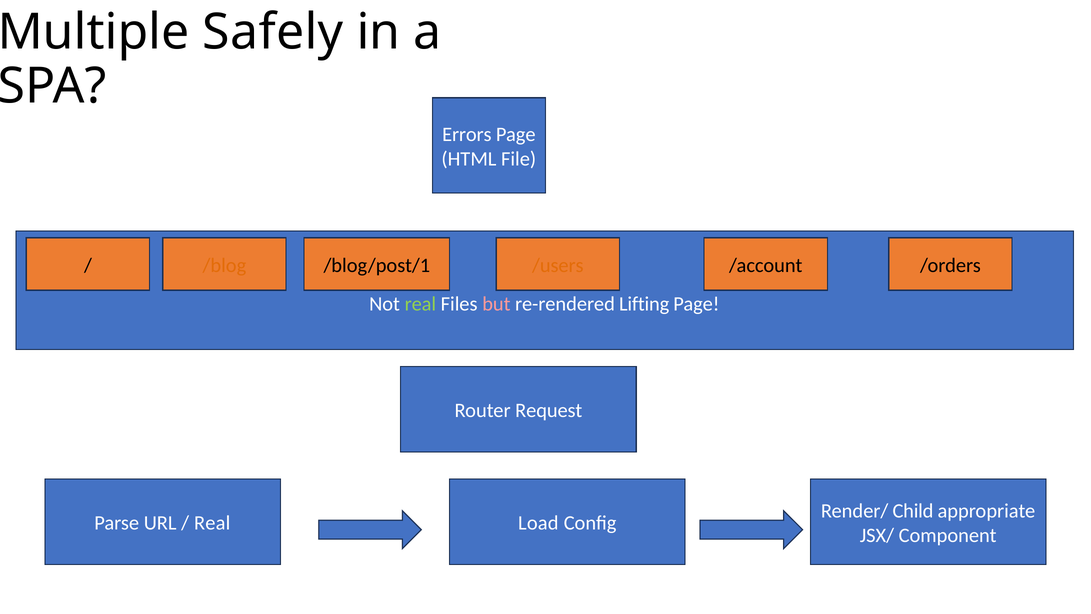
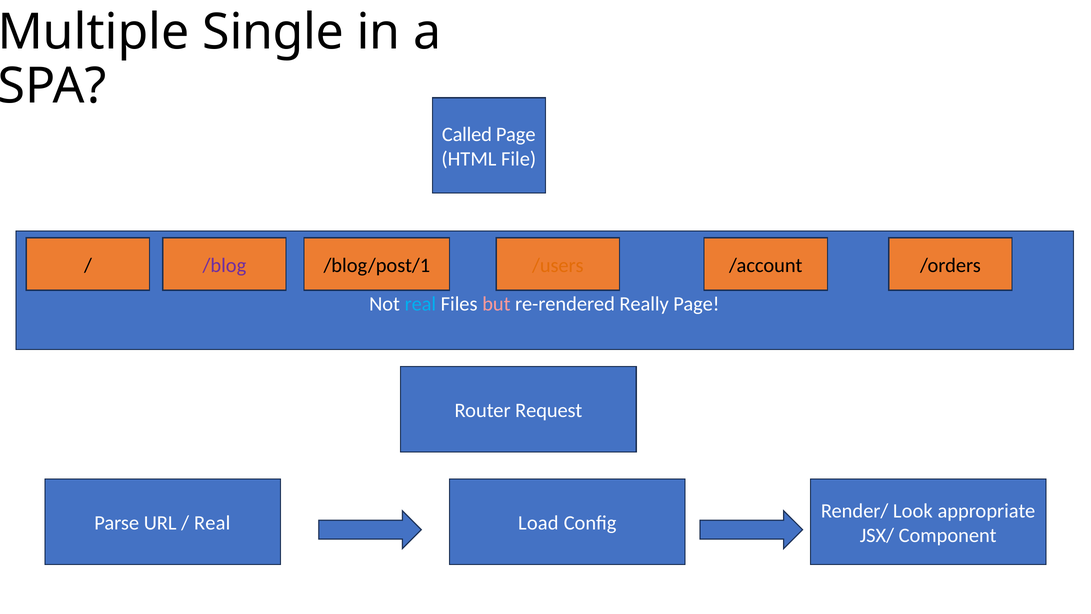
Safely: Safely -> Single
Errors: Errors -> Called
/blog colour: orange -> purple
real at (420, 304) colour: light green -> light blue
Lifting: Lifting -> Really
Child: Child -> Look
